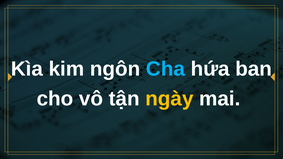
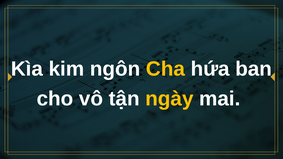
Cha colour: light blue -> yellow
